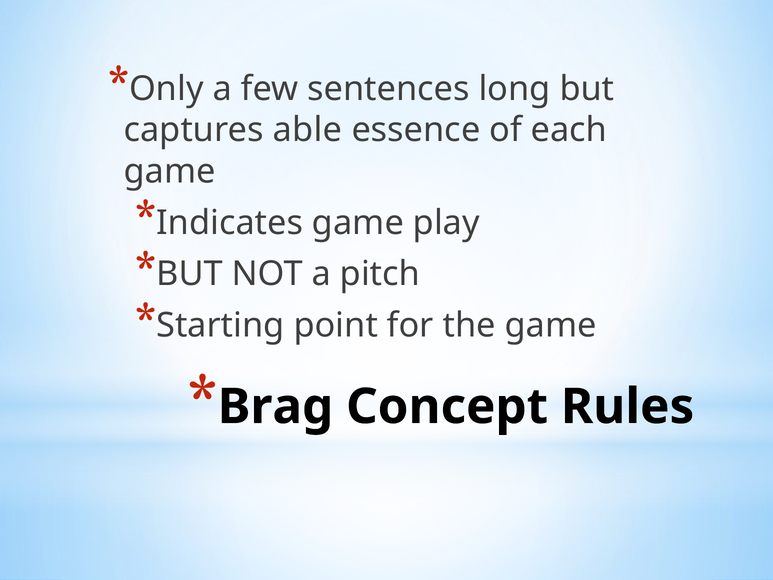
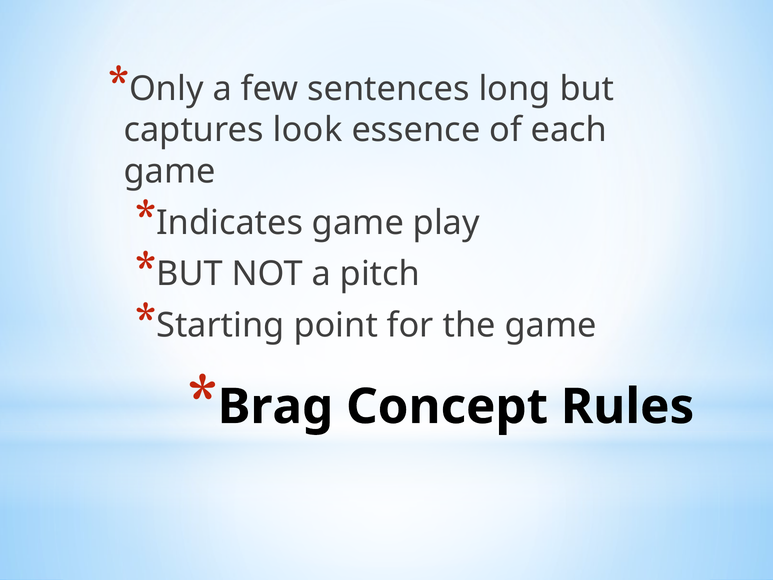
able: able -> look
